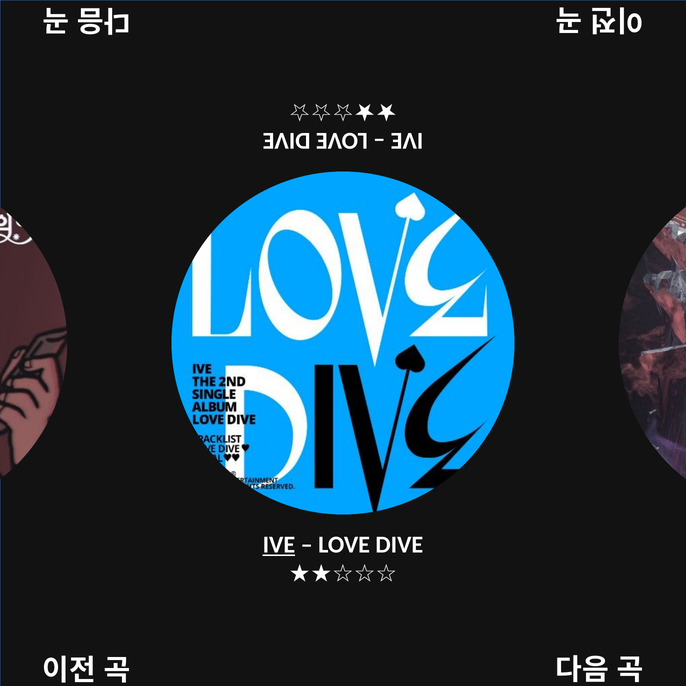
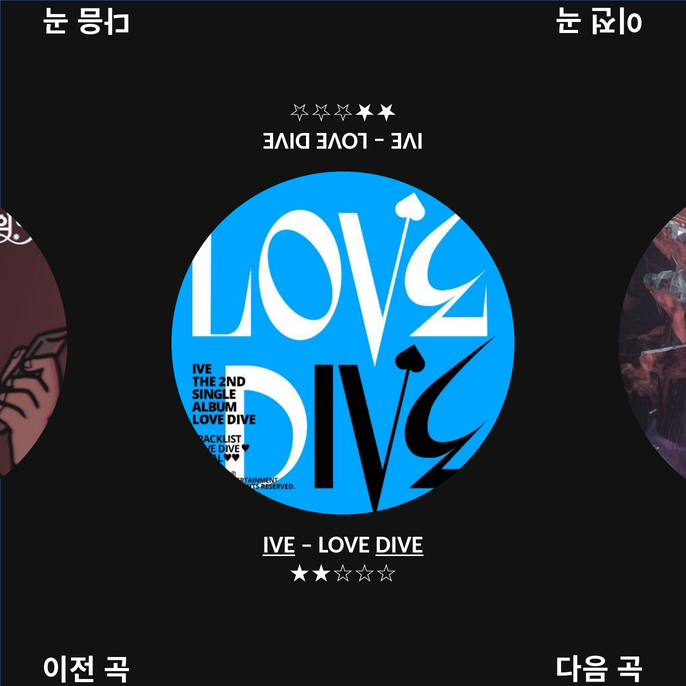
DIVE underline: none -> present
